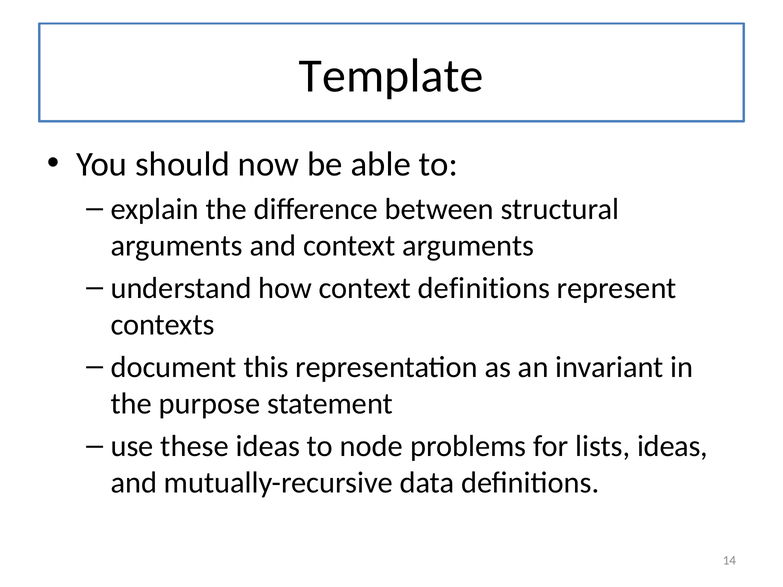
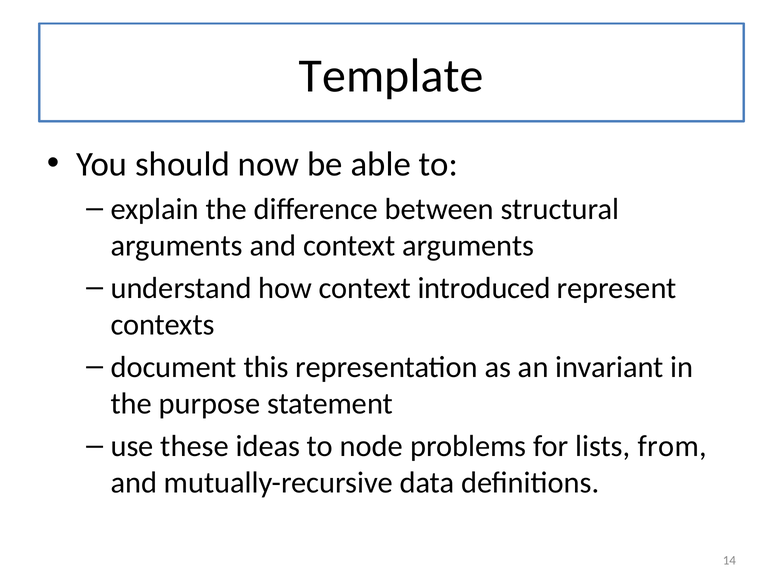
context definitions: definitions -> introduced
lists ideas: ideas -> from
